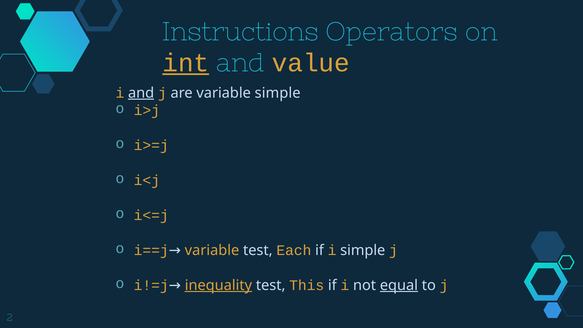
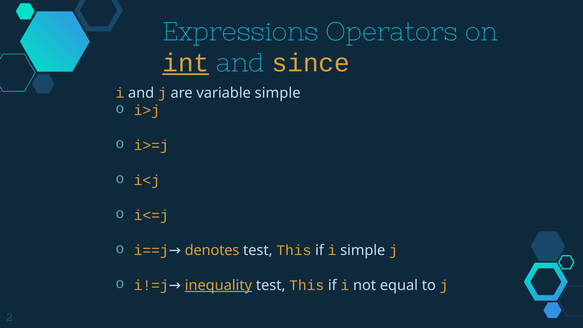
Instructions: Instructions -> Expressions
value: value -> since
and at (141, 93) underline: present -> none
i==j→ variable: variable -> denotes
Each at (294, 250): Each -> This
equal underline: present -> none
